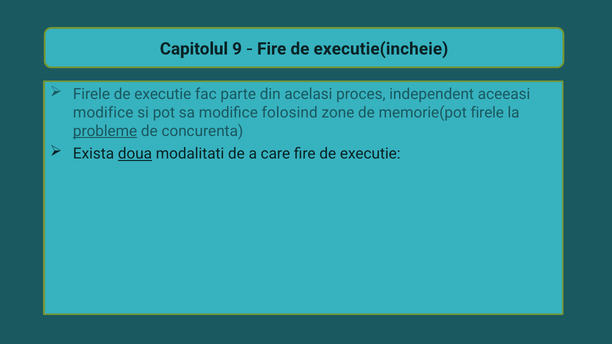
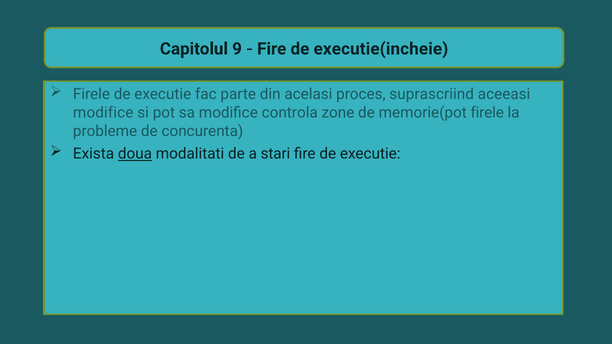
independent: independent -> suprascriind
folosind: folosind -> controla
probleme underline: present -> none
care: care -> stari
